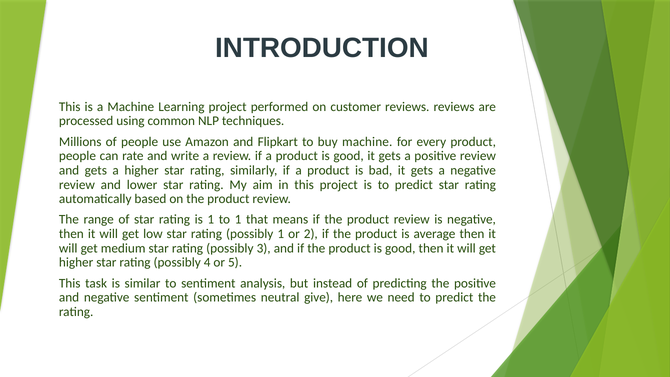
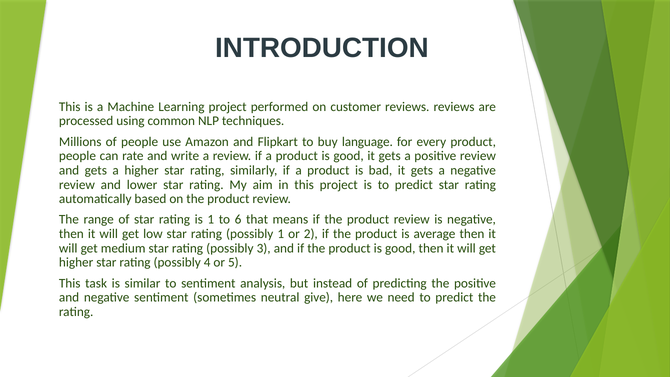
buy machine: machine -> language
to 1: 1 -> 6
